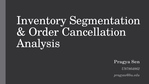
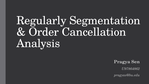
Inventory: Inventory -> Regularly
